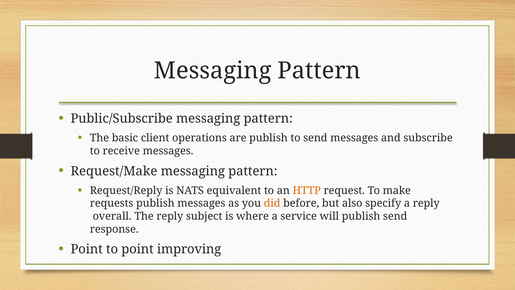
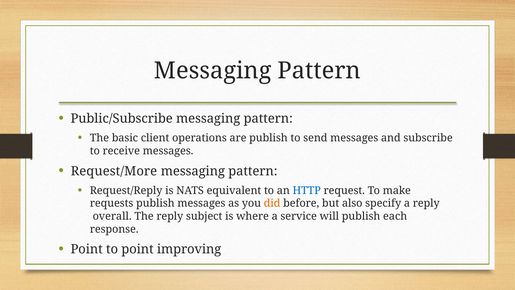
Request/Make: Request/Make -> Request/More
HTTP colour: orange -> blue
publish send: send -> each
